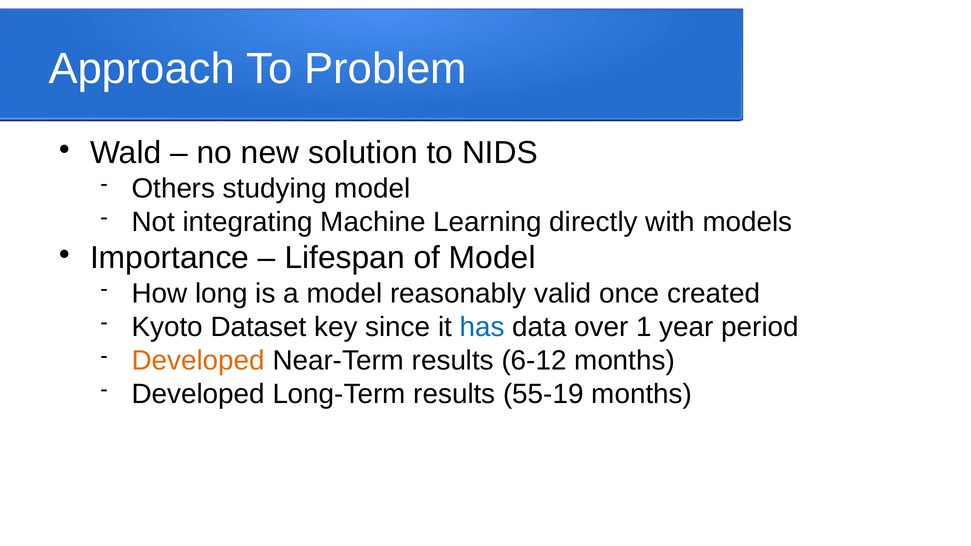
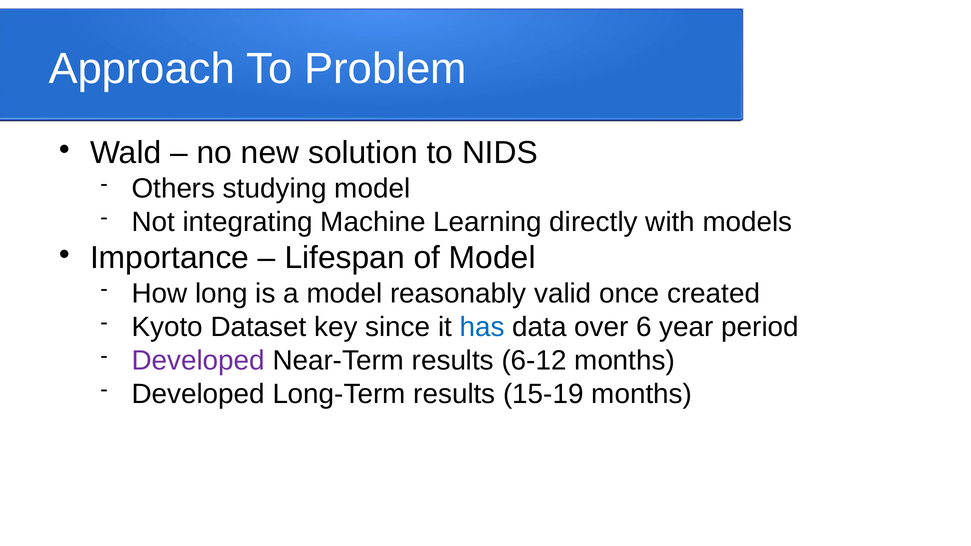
1: 1 -> 6
Developed at (198, 361) colour: orange -> purple
55-19: 55-19 -> 15-19
